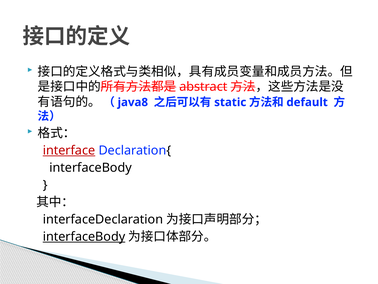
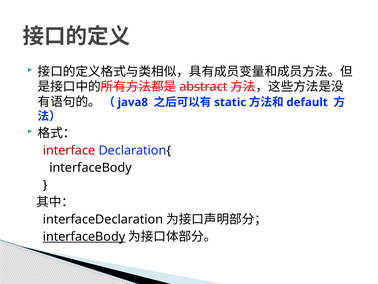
interface underline: present -> none
